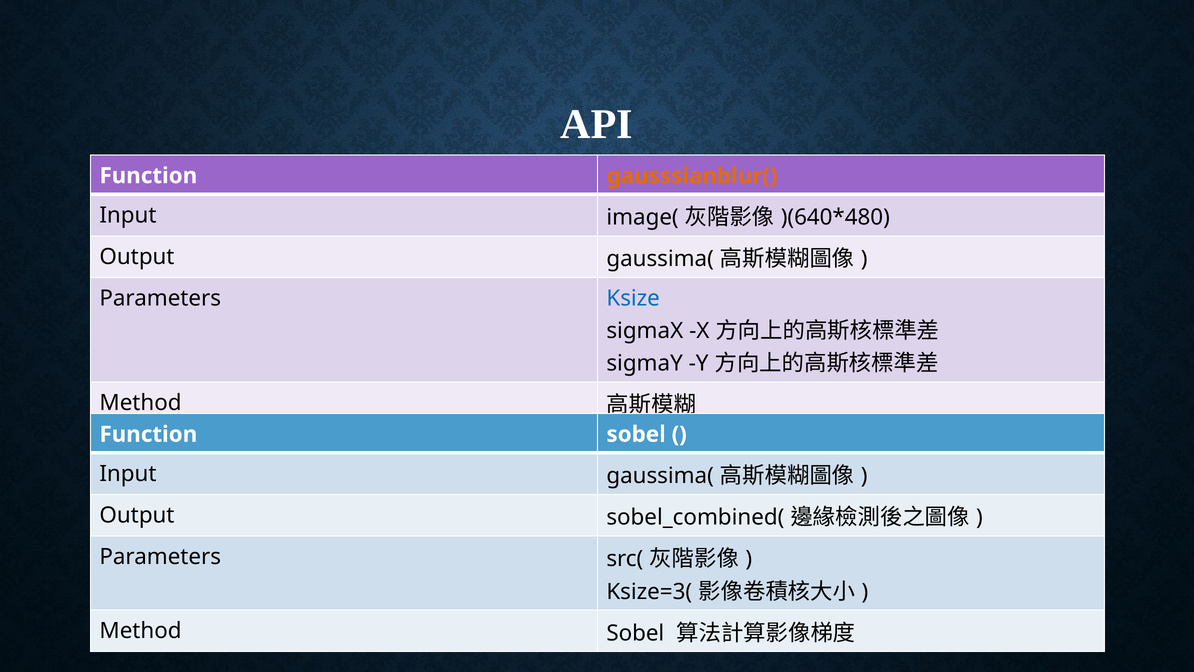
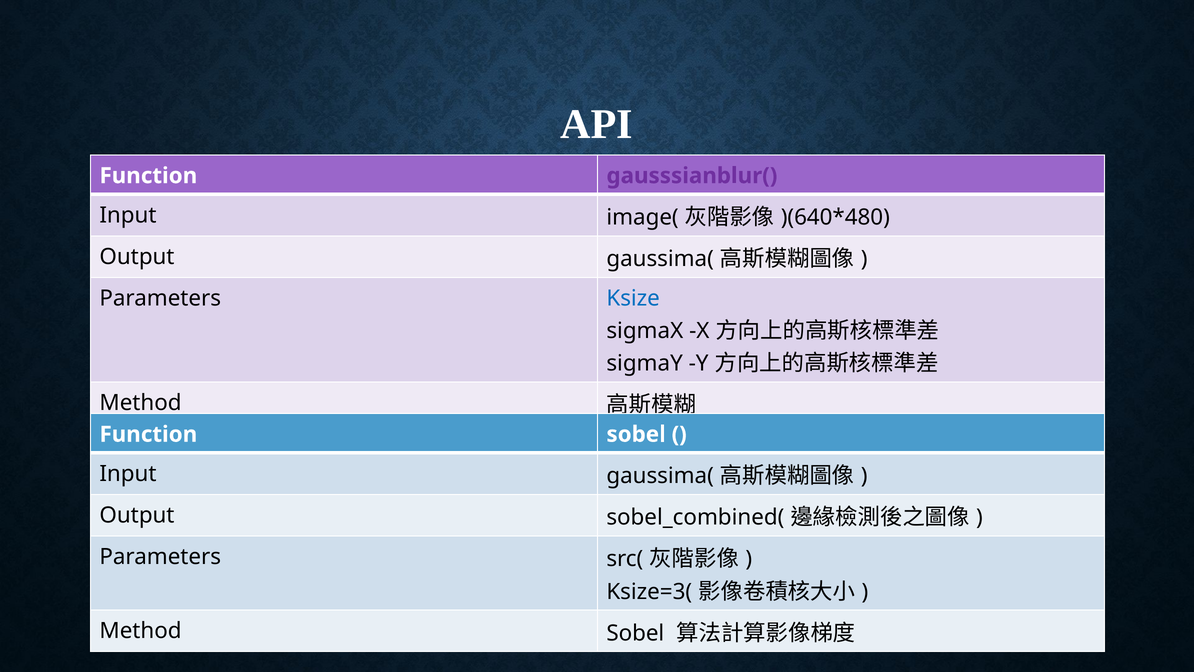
gausssianblur( colour: orange -> purple
